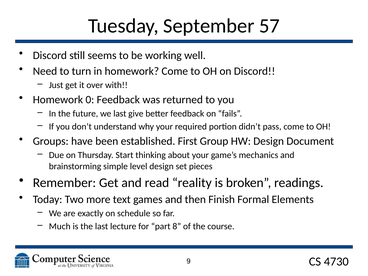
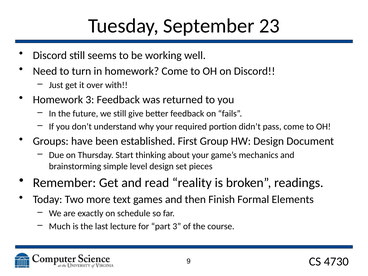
57: 57 -> 23
Homework 0: 0 -> 3
we last: last -> still
part 8: 8 -> 3
